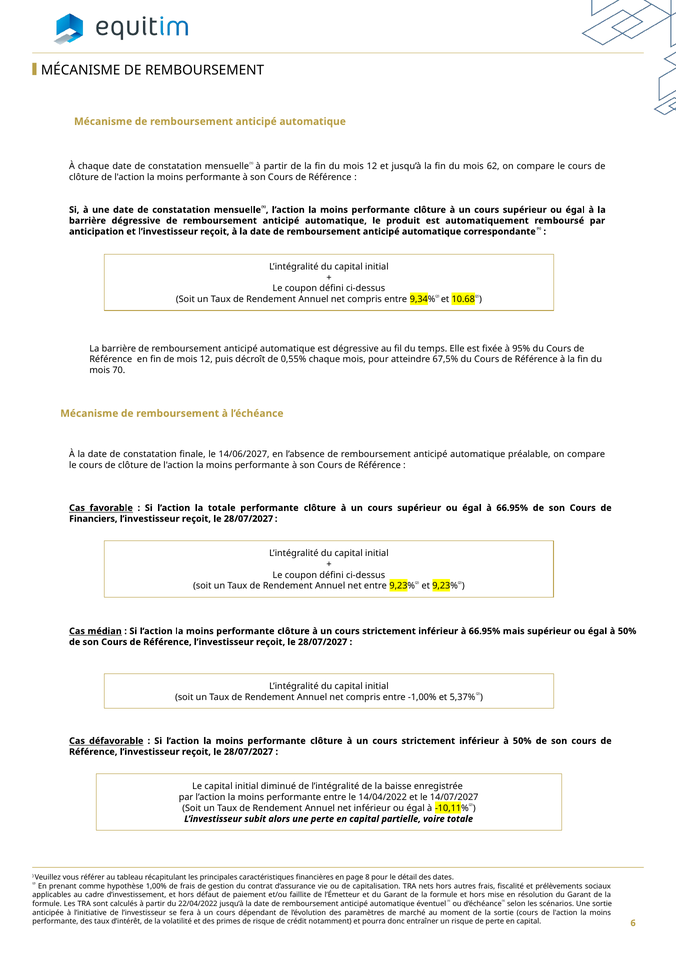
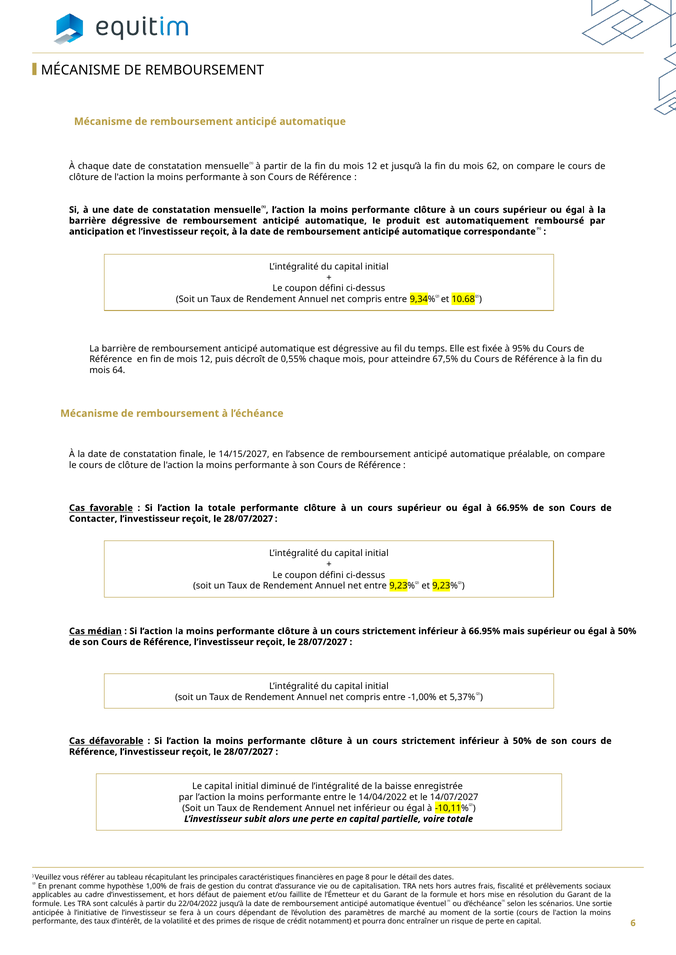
70: 70 -> 64
14/06/2027: 14/06/2027 -> 14/15/2027
Financiers: Financiers -> Contacter
